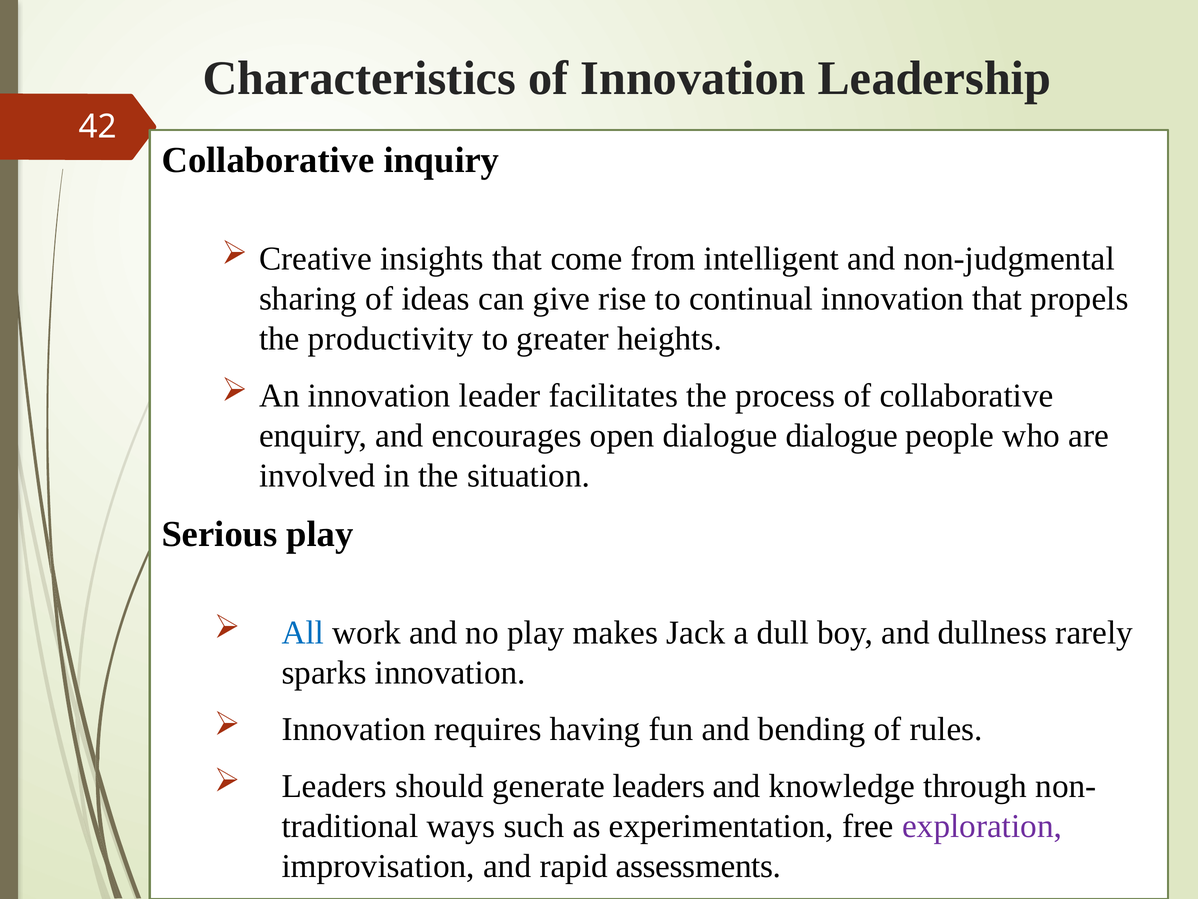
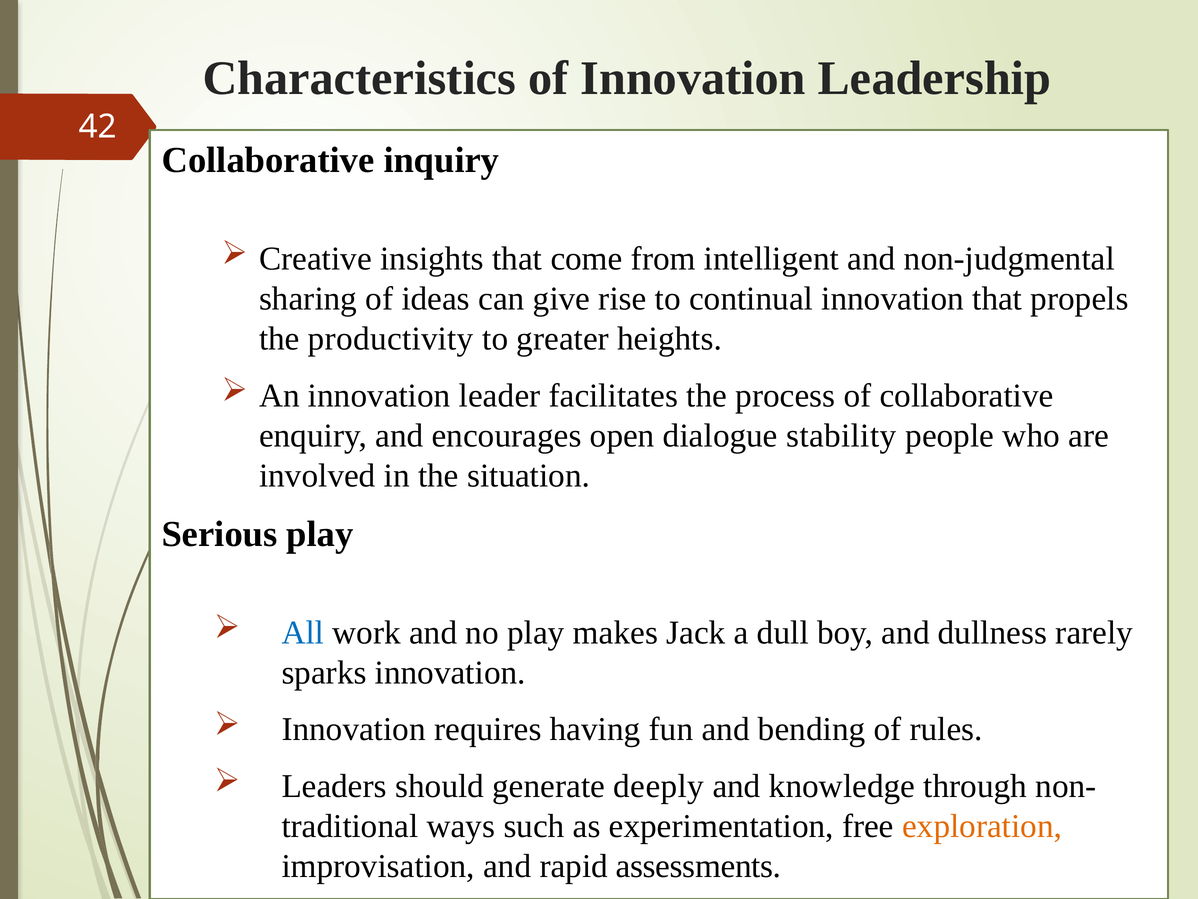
dialogue dialogue: dialogue -> stability
generate leaders: leaders -> deeply
exploration colour: purple -> orange
